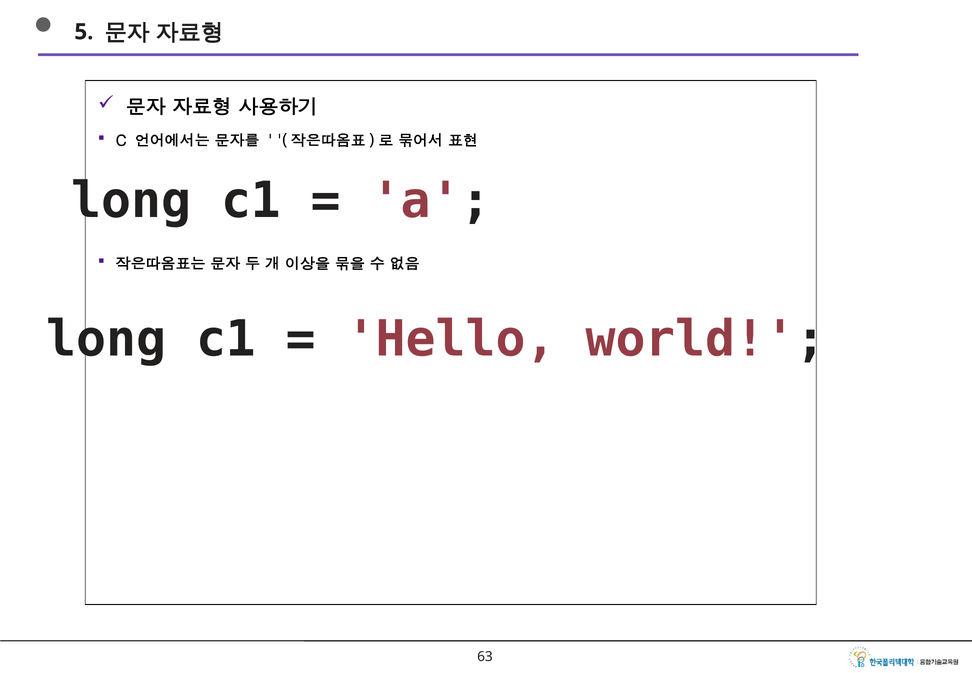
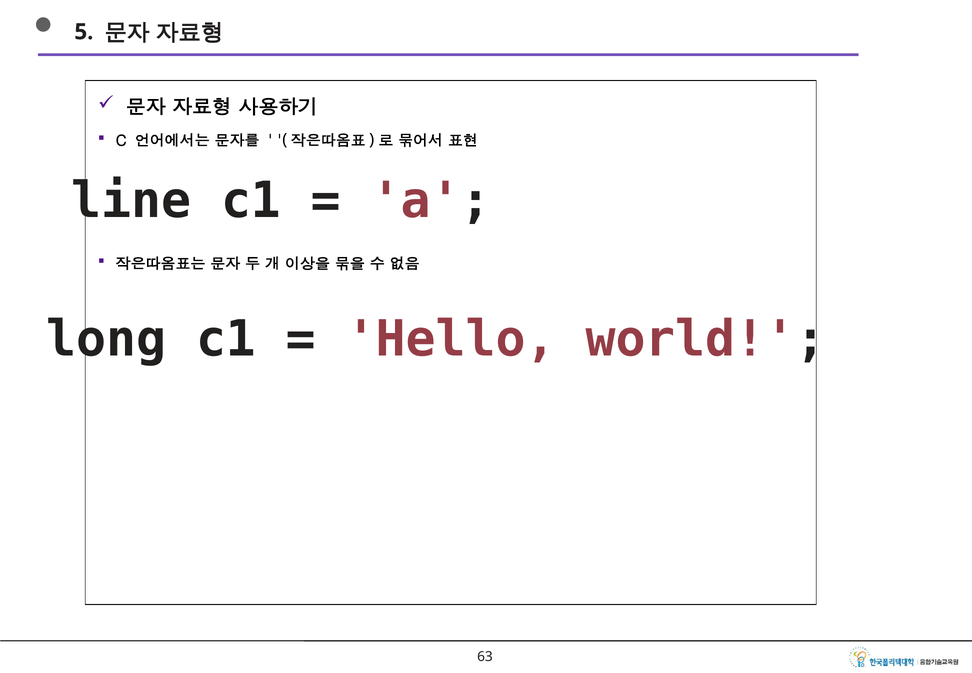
long at (131, 201): long -> line
